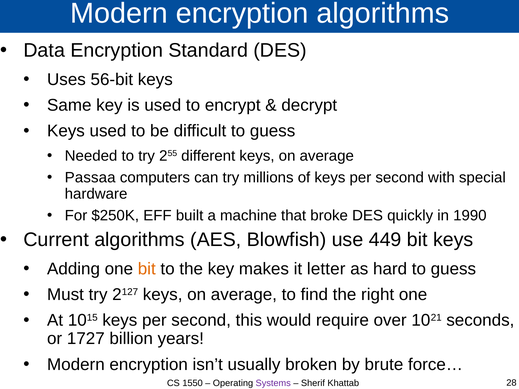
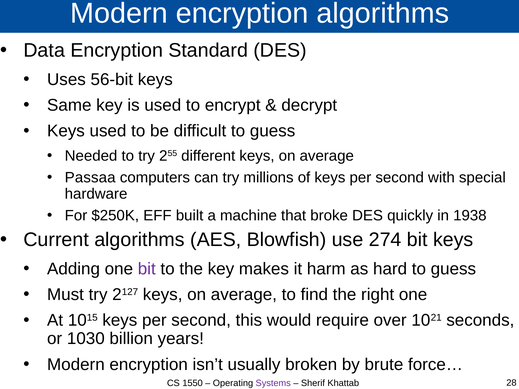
1990: 1990 -> 1938
449: 449 -> 274
bit at (147, 269) colour: orange -> purple
letter: letter -> harm
1727: 1727 -> 1030
